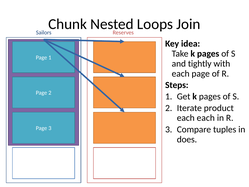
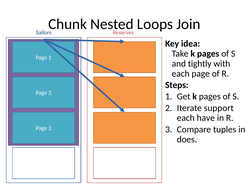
product: product -> support
each each: each -> have
